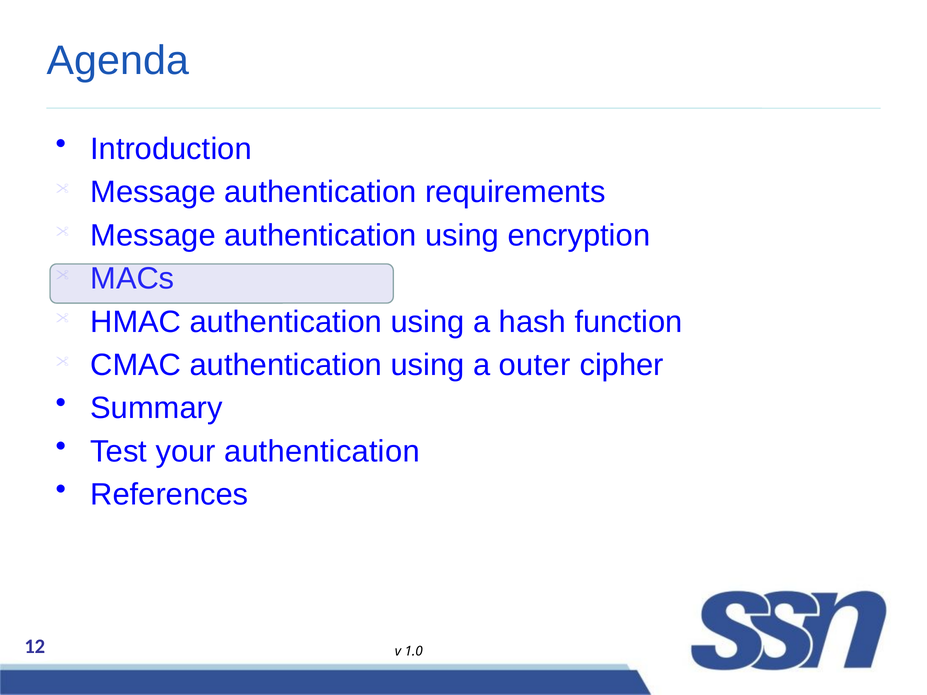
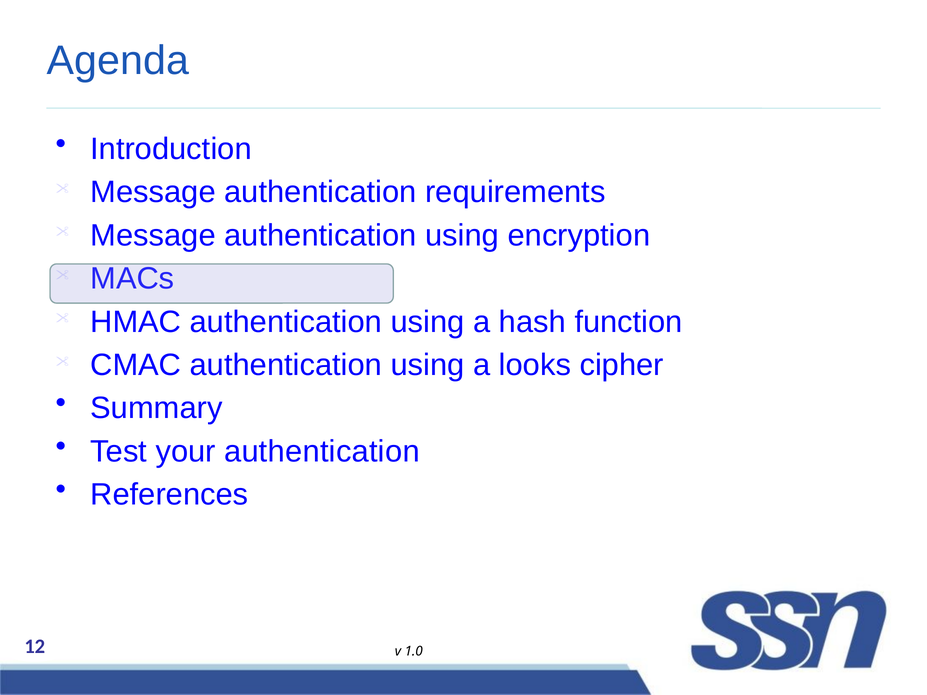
outer: outer -> looks
